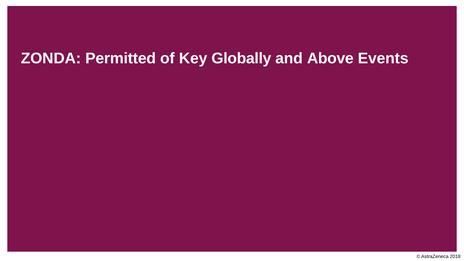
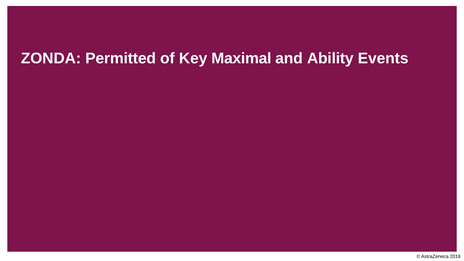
Globally: Globally -> Maximal
Above: Above -> Ability
